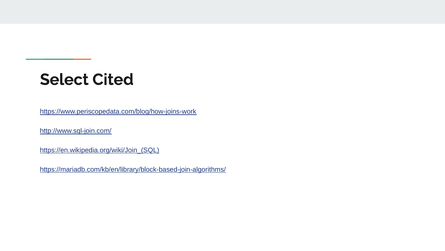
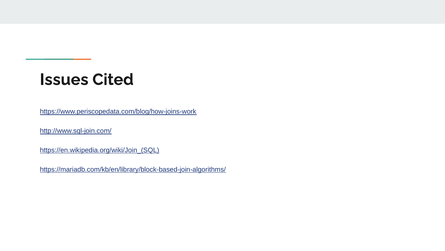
Select: Select -> Issues
